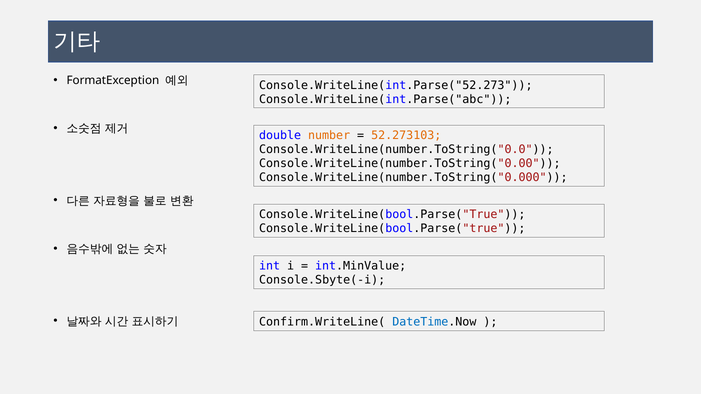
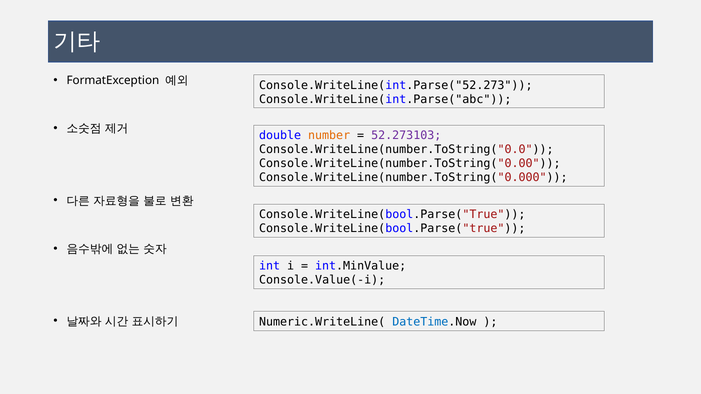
52.273103 colour: orange -> purple
Console.Sbyte(-i: Console.Sbyte(-i -> Console.Value(-i
Confirm.WriteLine(: Confirm.WriteLine( -> Numeric.WriteLine(
